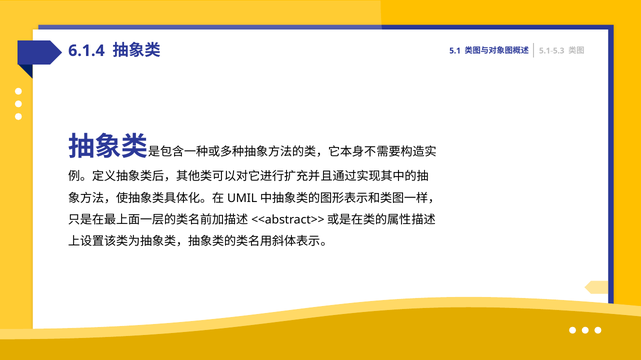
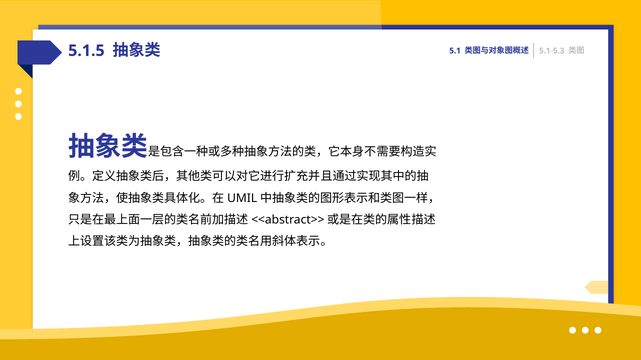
6.1.4: 6.1.4 -> 5.1.5
